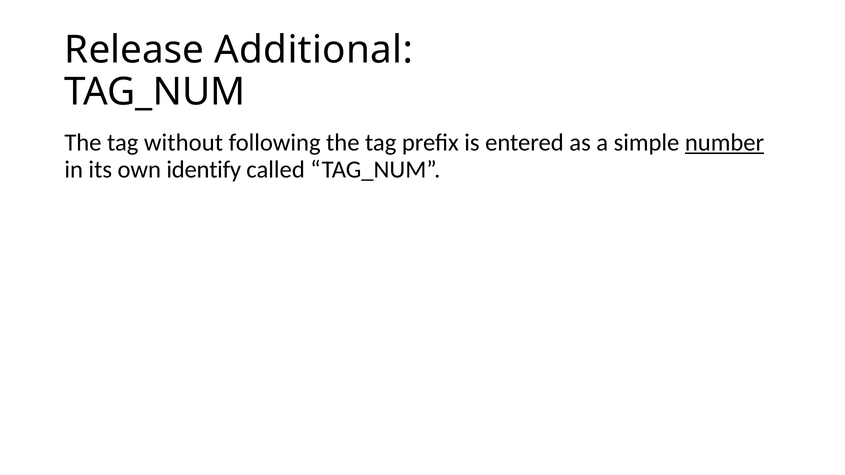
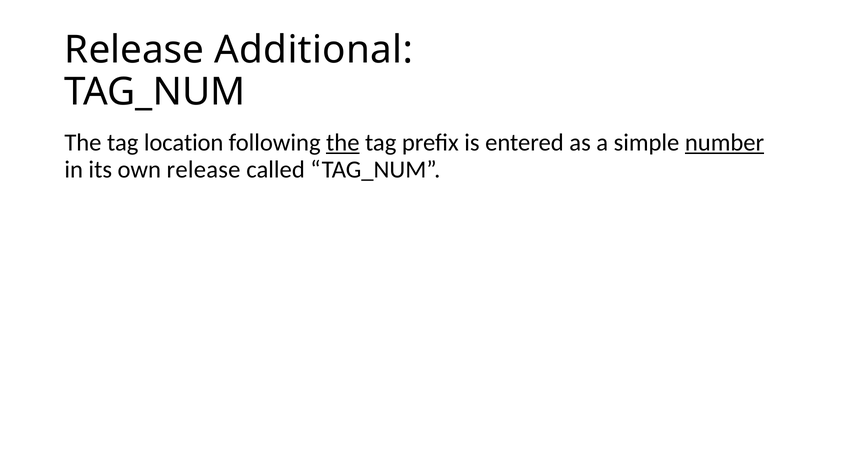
without: without -> location
the at (343, 143) underline: none -> present
own identify: identify -> release
